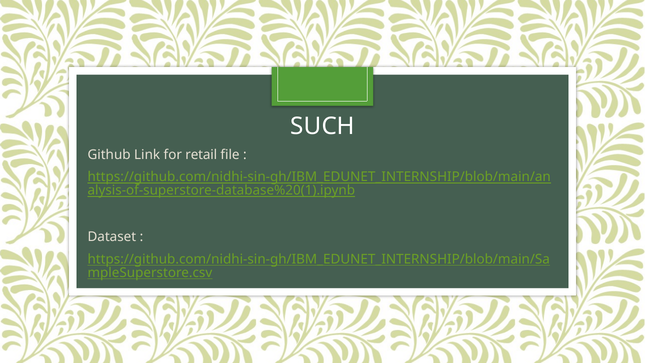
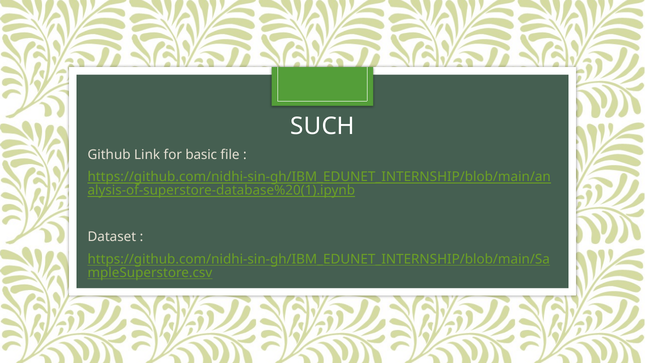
retail: retail -> basic
